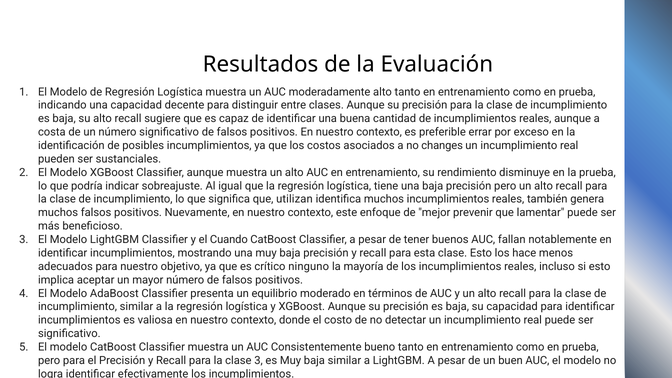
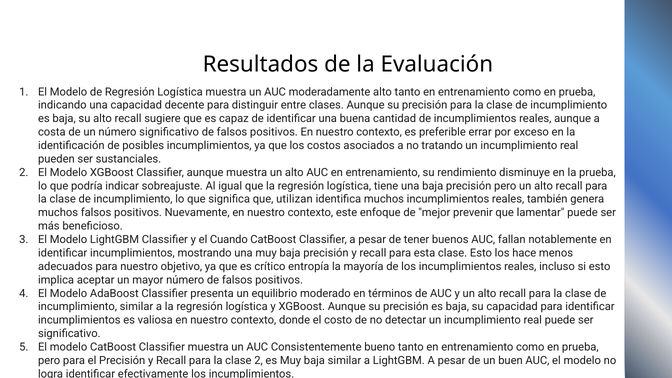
changes: changes -> tratando
ninguno: ninguno -> entropía
clase 3: 3 -> 2
